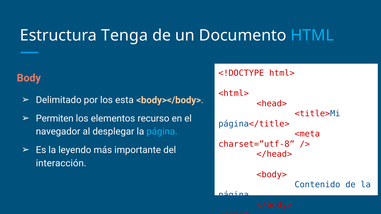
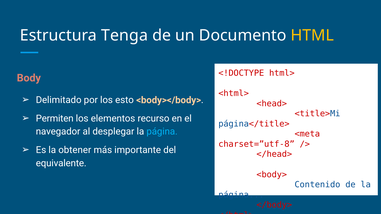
HTML colour: light blue -> yellow
esta: esta -> esto
leyendo: leyendo -> obtener
interacción: interacción -> equivalente
